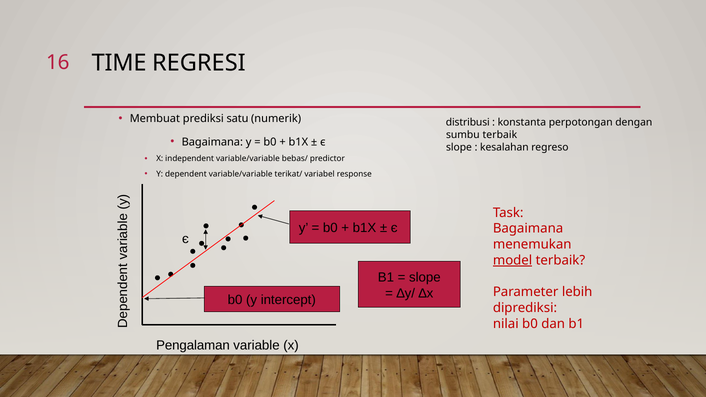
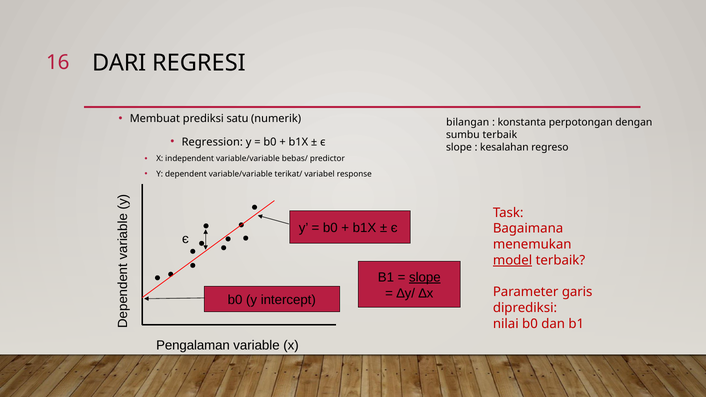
TIME: TIME -> DARI
distribusi: distribusi -> bilangan
Bagaimana at (212, 142): Bagaimana -> Regression
slope at (425, 277) underline: none -> present
lebih: lebih -> garis
